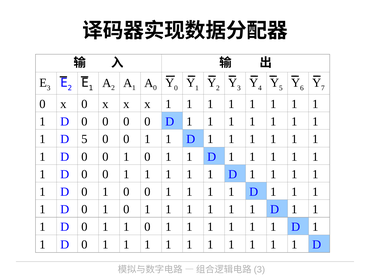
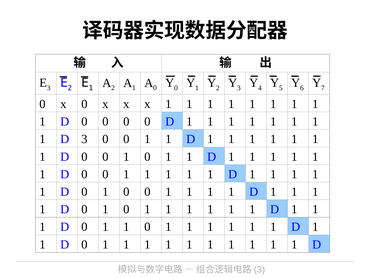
D 5: 5 -> 3
